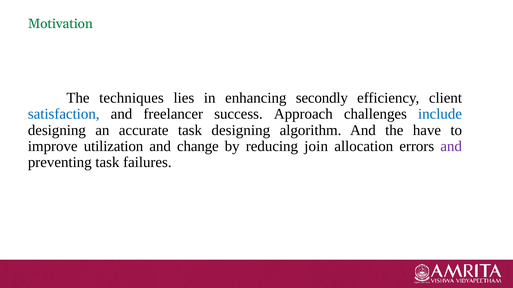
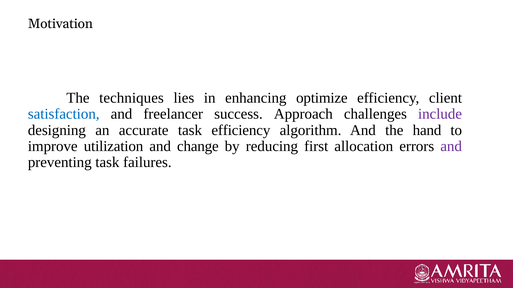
Motivation colour: green -> black
secondly: secondly -> optimize
include colour: blue -> purple
task designing: designing -> efficiency
have: have -> hand
join: join -> first
